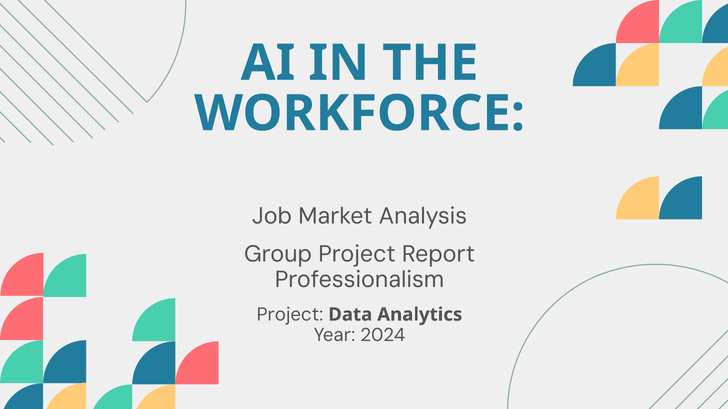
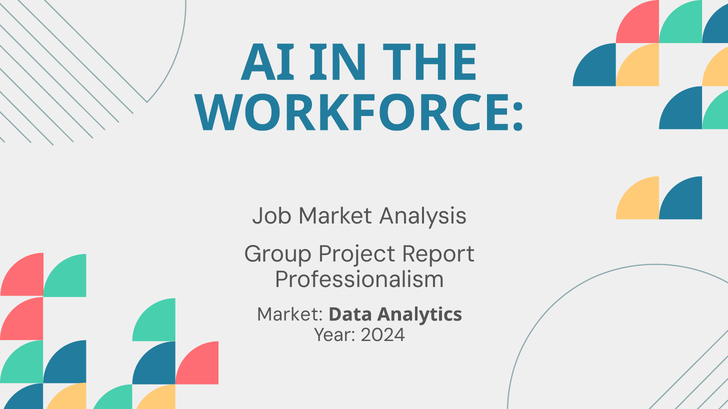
Project at (290, 315): Project -> Market
